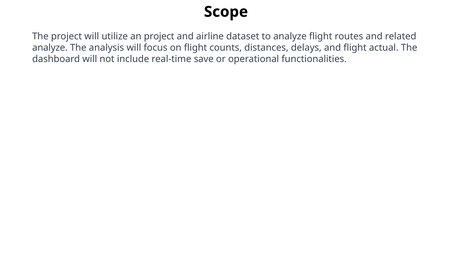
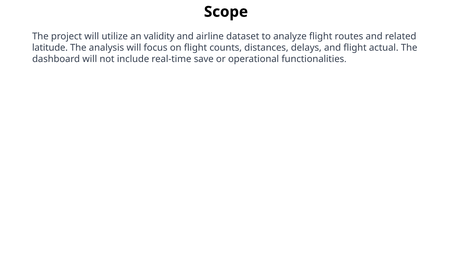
an project: project -> validity
analyze at (50, 48): analyze -> latitude
